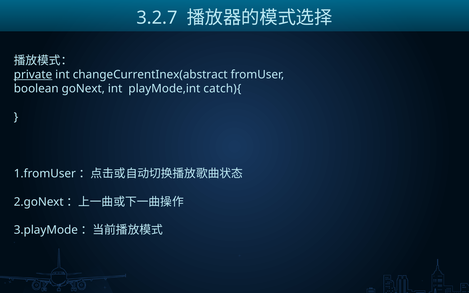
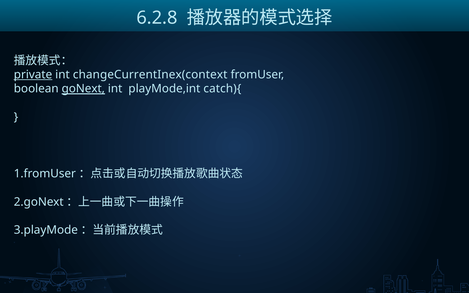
3.2.7: 3.2.7 -> 6.2.8
changeCurrentInex(abstract: changeCurrentInex(abstract -> changeCurrentInex(context
goNext underline: none -> present
